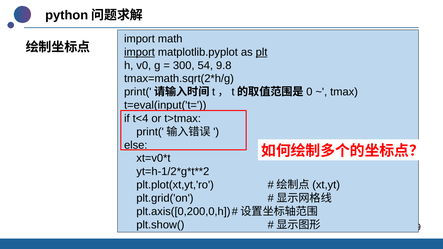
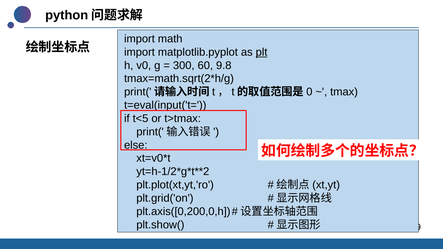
import at (139, 52) underline: present -> none
54: 54 -> 60
t<4: t<4 -> t<5
